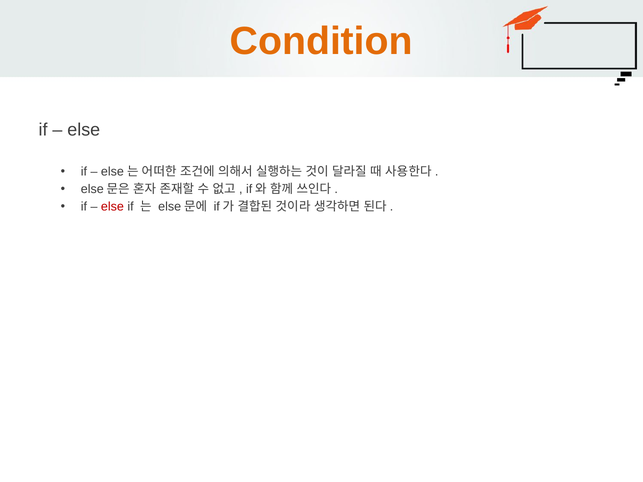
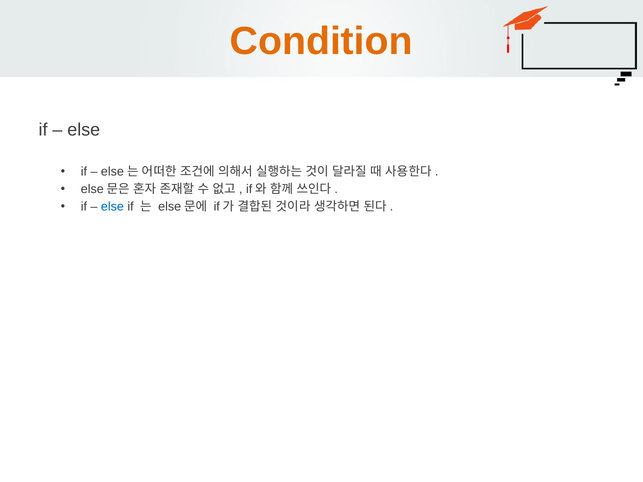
else at (112, 207) colour: red -> blue
